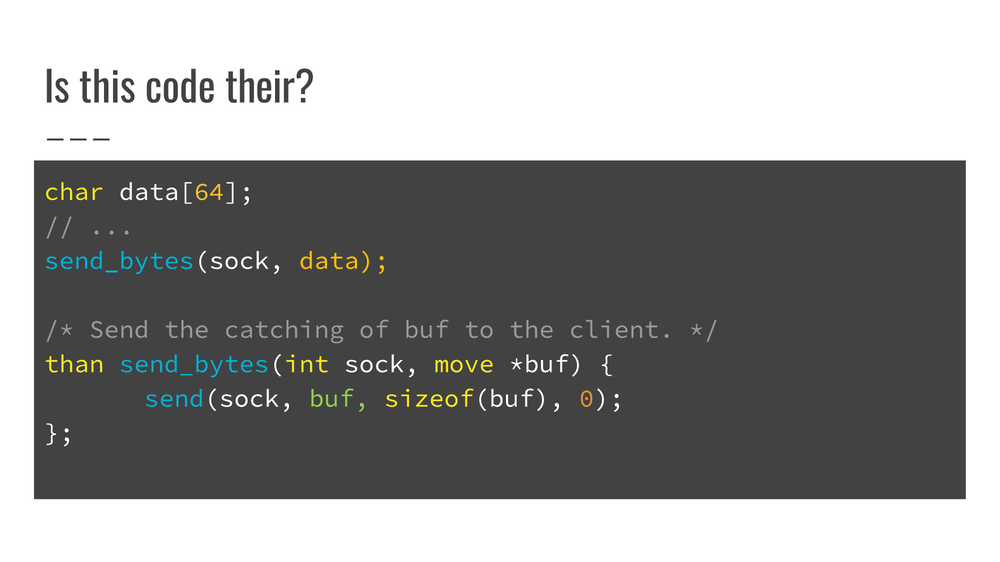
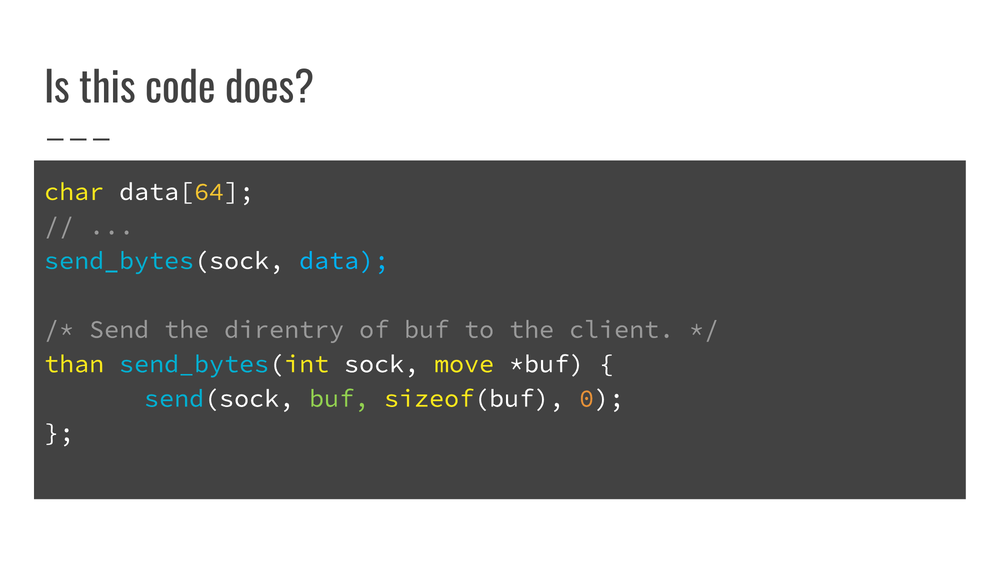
their: their -> does
data colour: yellow -> light blue
catching: catching -> direntry
